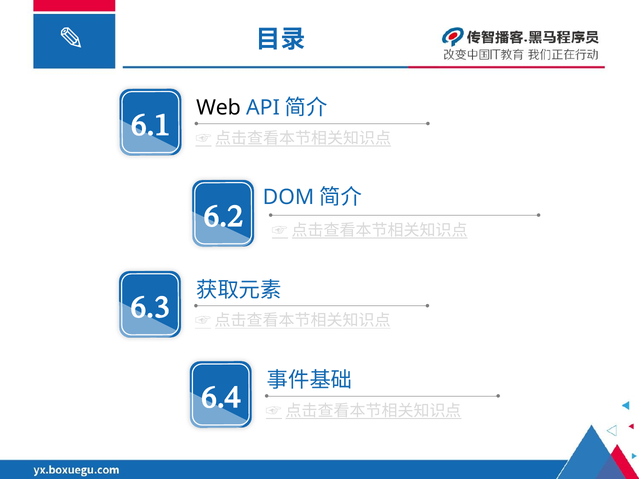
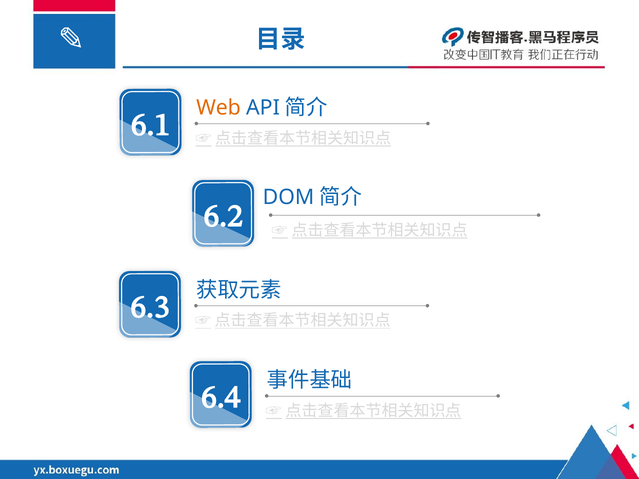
Web colour: black -> orange
